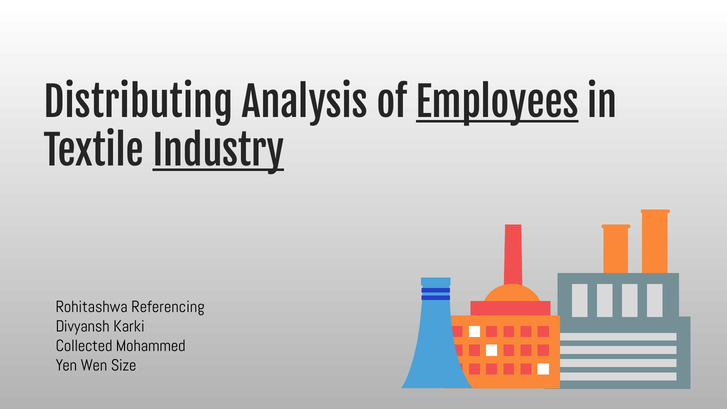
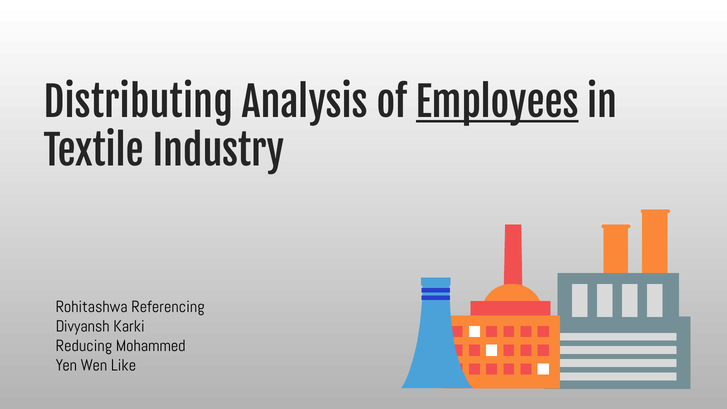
Industry underline: present -> none
Collected: Collected -> Reducing
Size: Size -> Like
